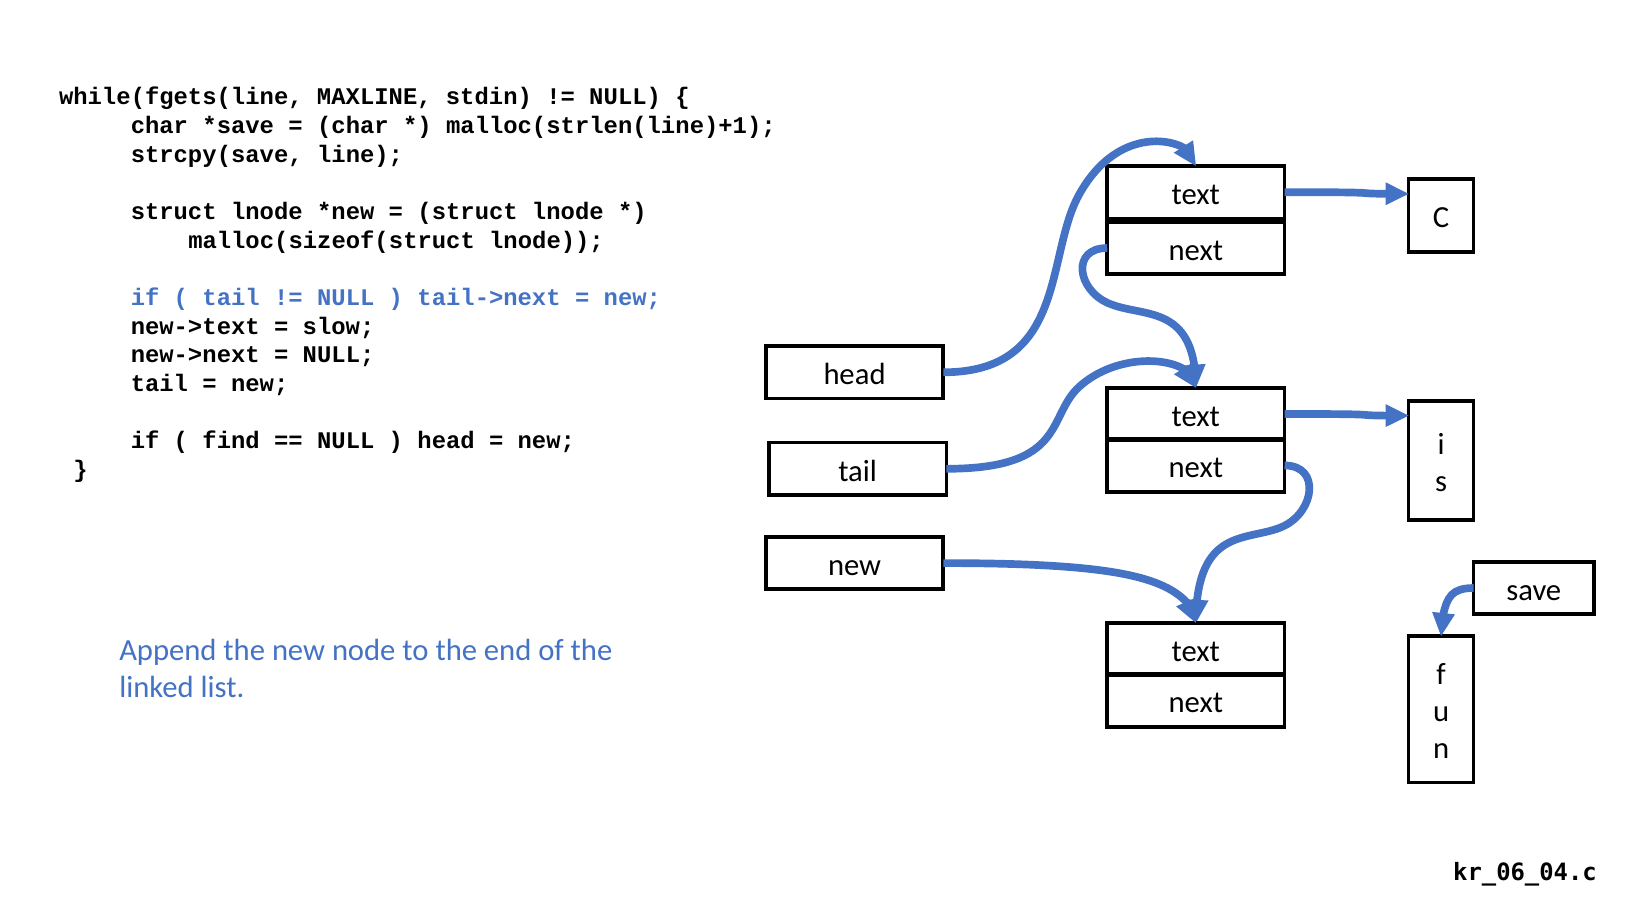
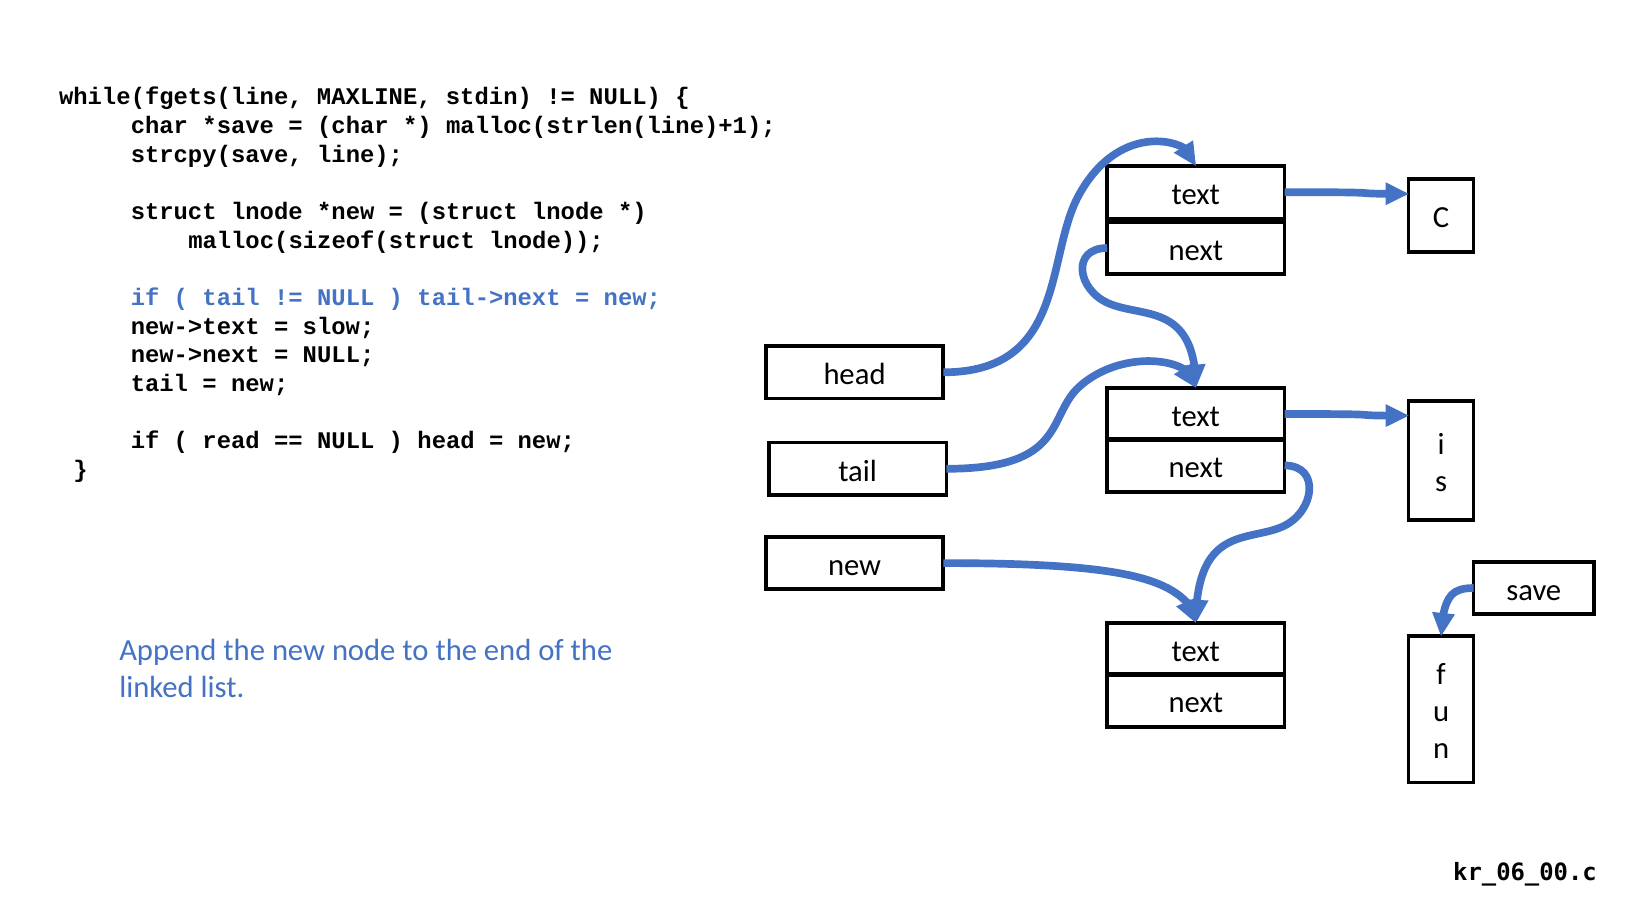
find: find -> read
kr_06_04.c: kr_06_04.c -> kr_06_00.c
